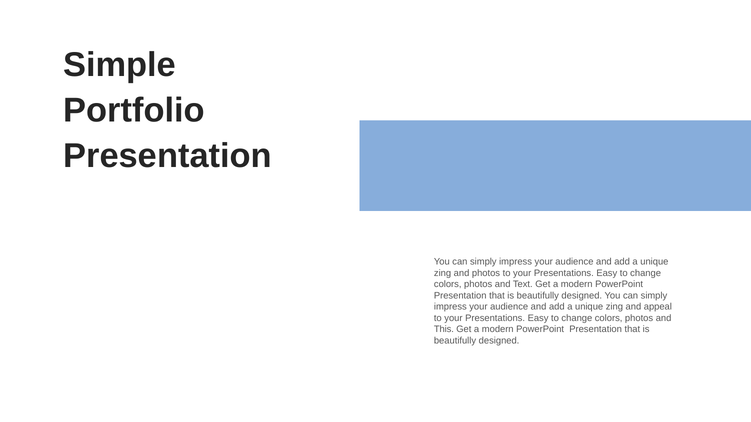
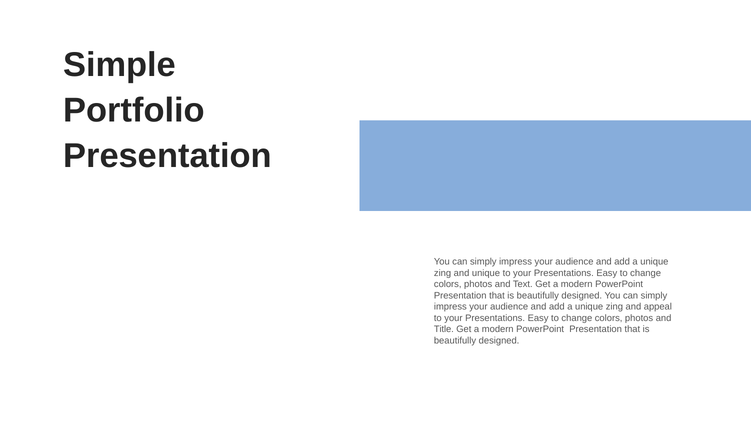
and photos: photos -> unique
This: This -> Title
